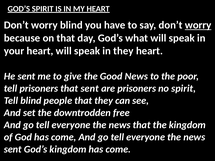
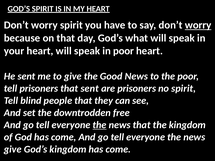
worry blind: blind -> spirit
in they: they -> poor
the at (100, 125) underline: none -> present
sent at (13, 149): sent -> give
